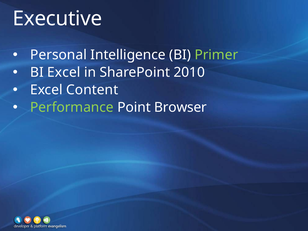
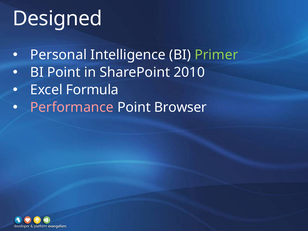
Executive: Executive -> Designed
BI Excel: Excel -> Point
Content: Content -> Formula
Performance colour: light green -> pink
